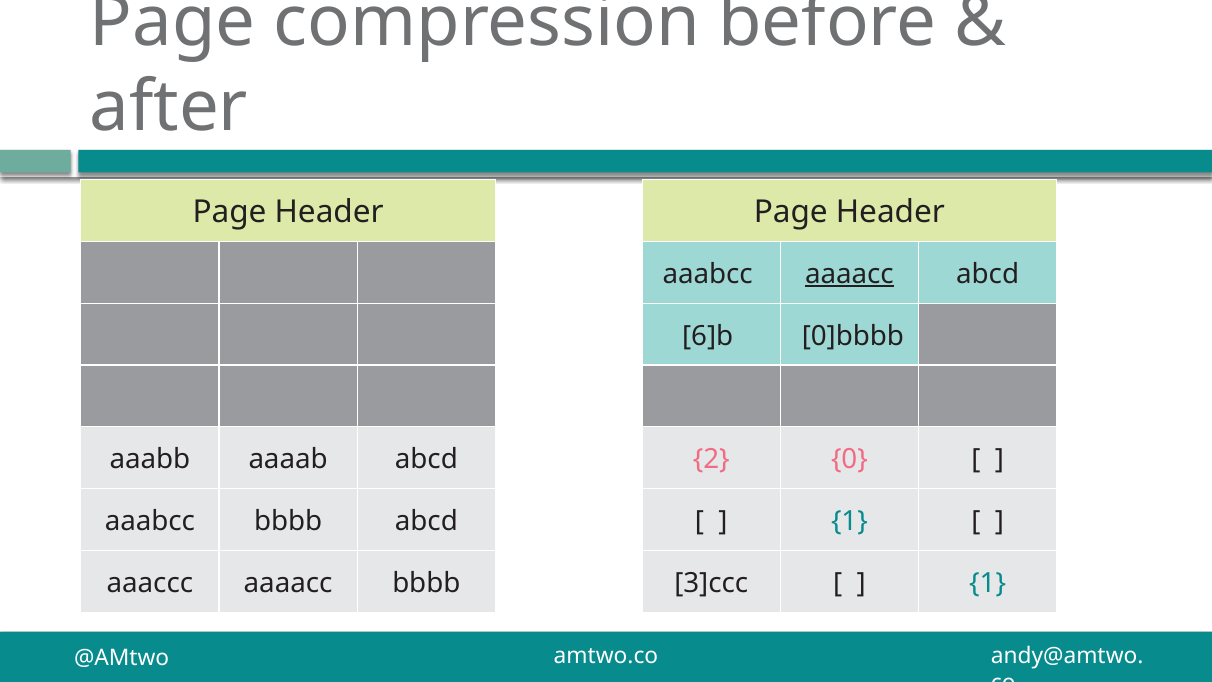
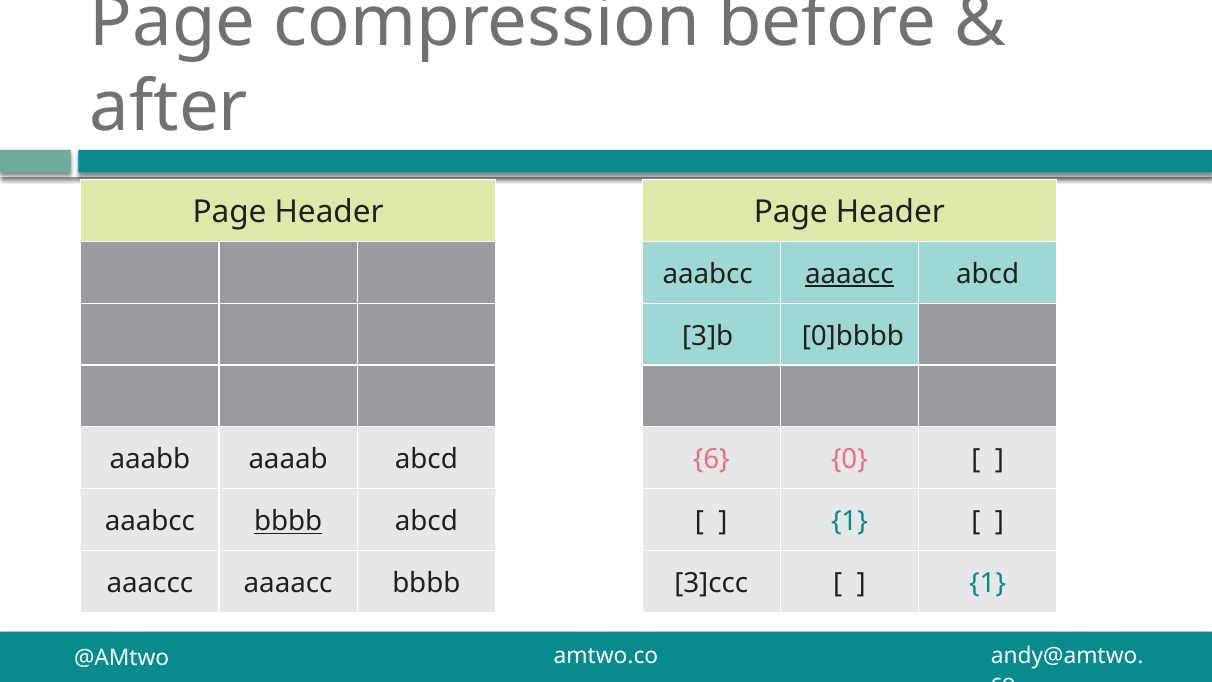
6]b: 6]b -> 3]b
2: 2 -> 6
bbbb at (288, 521) underline: none -> present
